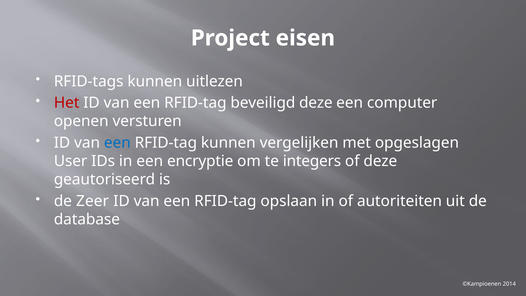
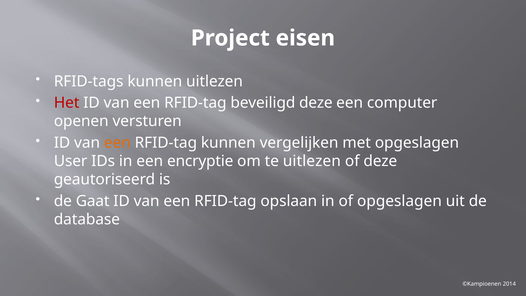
een at (117, 143) colour: blue -> orange
te integers: integers -> uitlezen
Zeer: Zeer -> Gaat
of autoriteiten: autoriteiten -> opgeslagen
